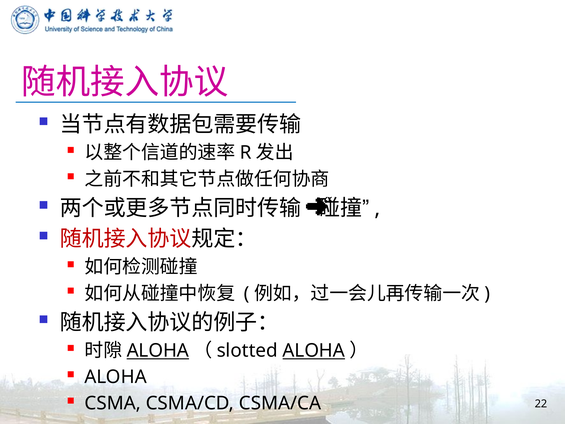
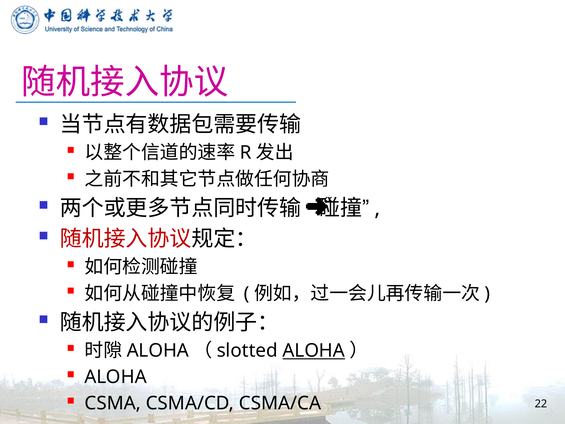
ALOHA at (158, 350) underline: present -> none
